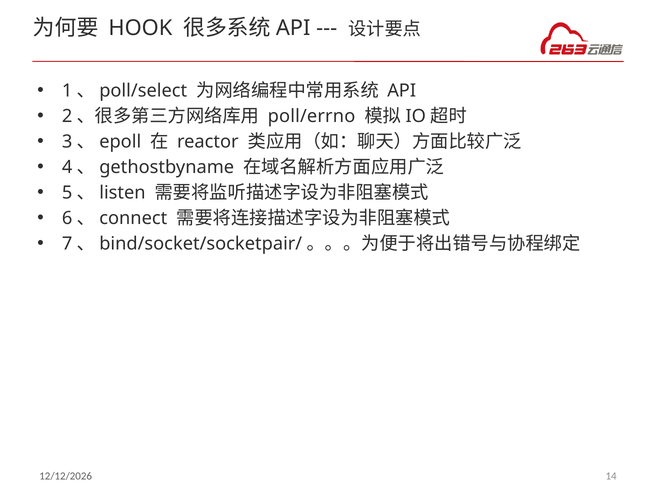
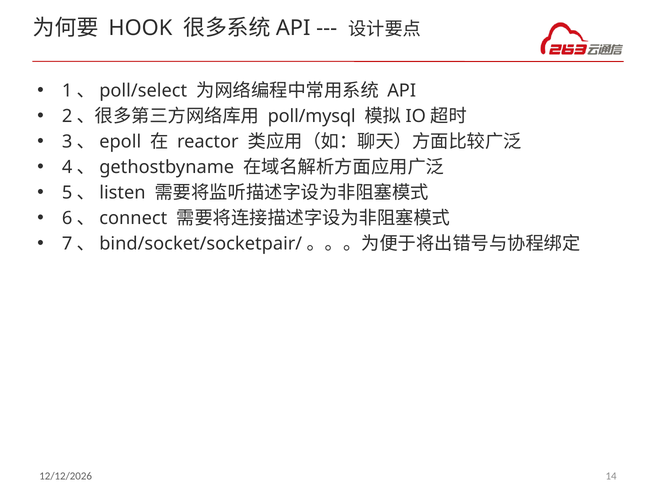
poll/errno: poll/errno -> poll/mysql
